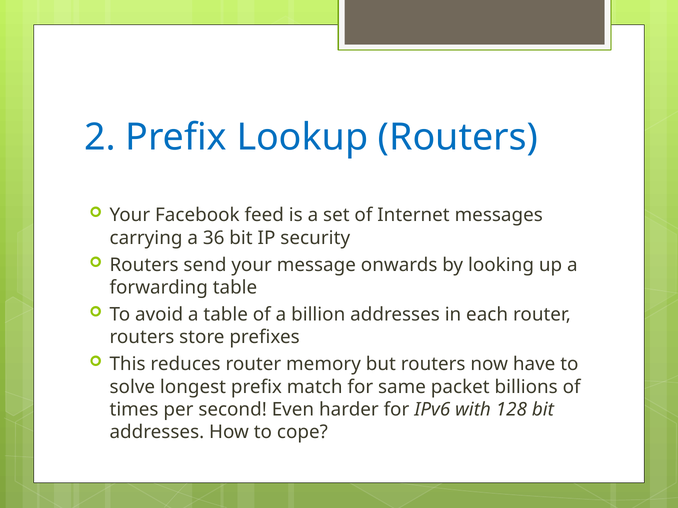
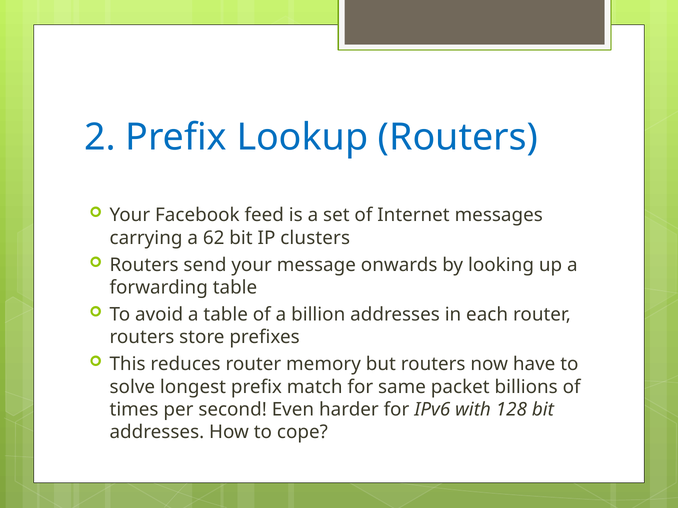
36: 36 -> 62
security: security -> clusters
